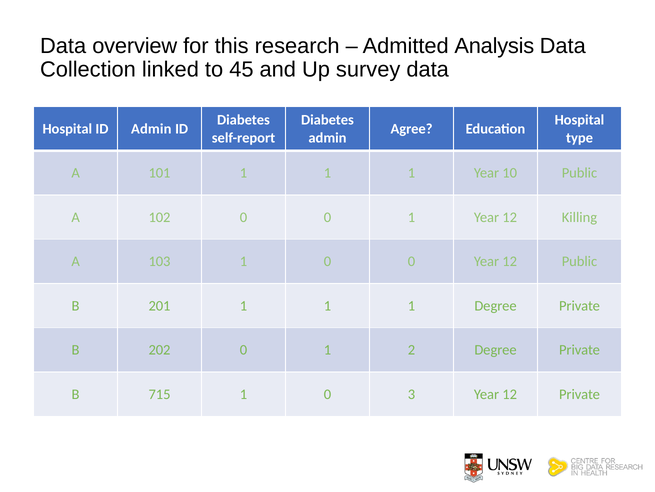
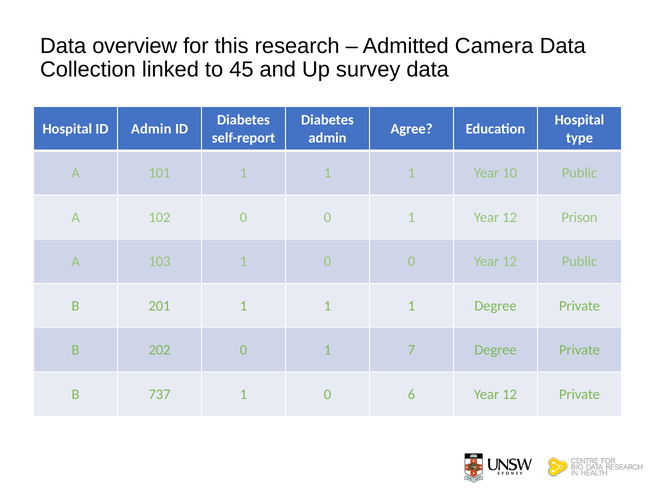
Analysis: Analysis -> Camera
Killing: Killing -> Prison
2: 2 -> 7
715: 715 -> 737
3: 3 -> 6
